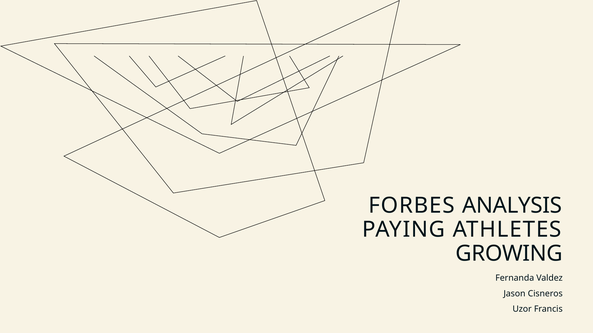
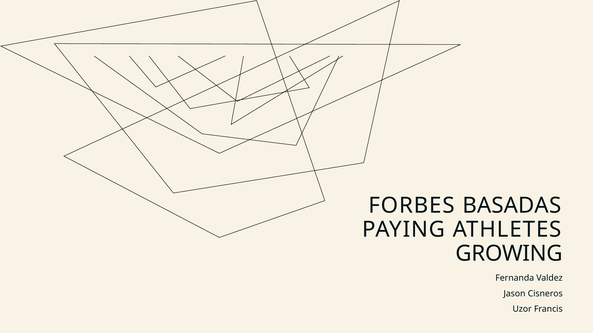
ANALYSIS: ANALYSIS -> BASADAS
